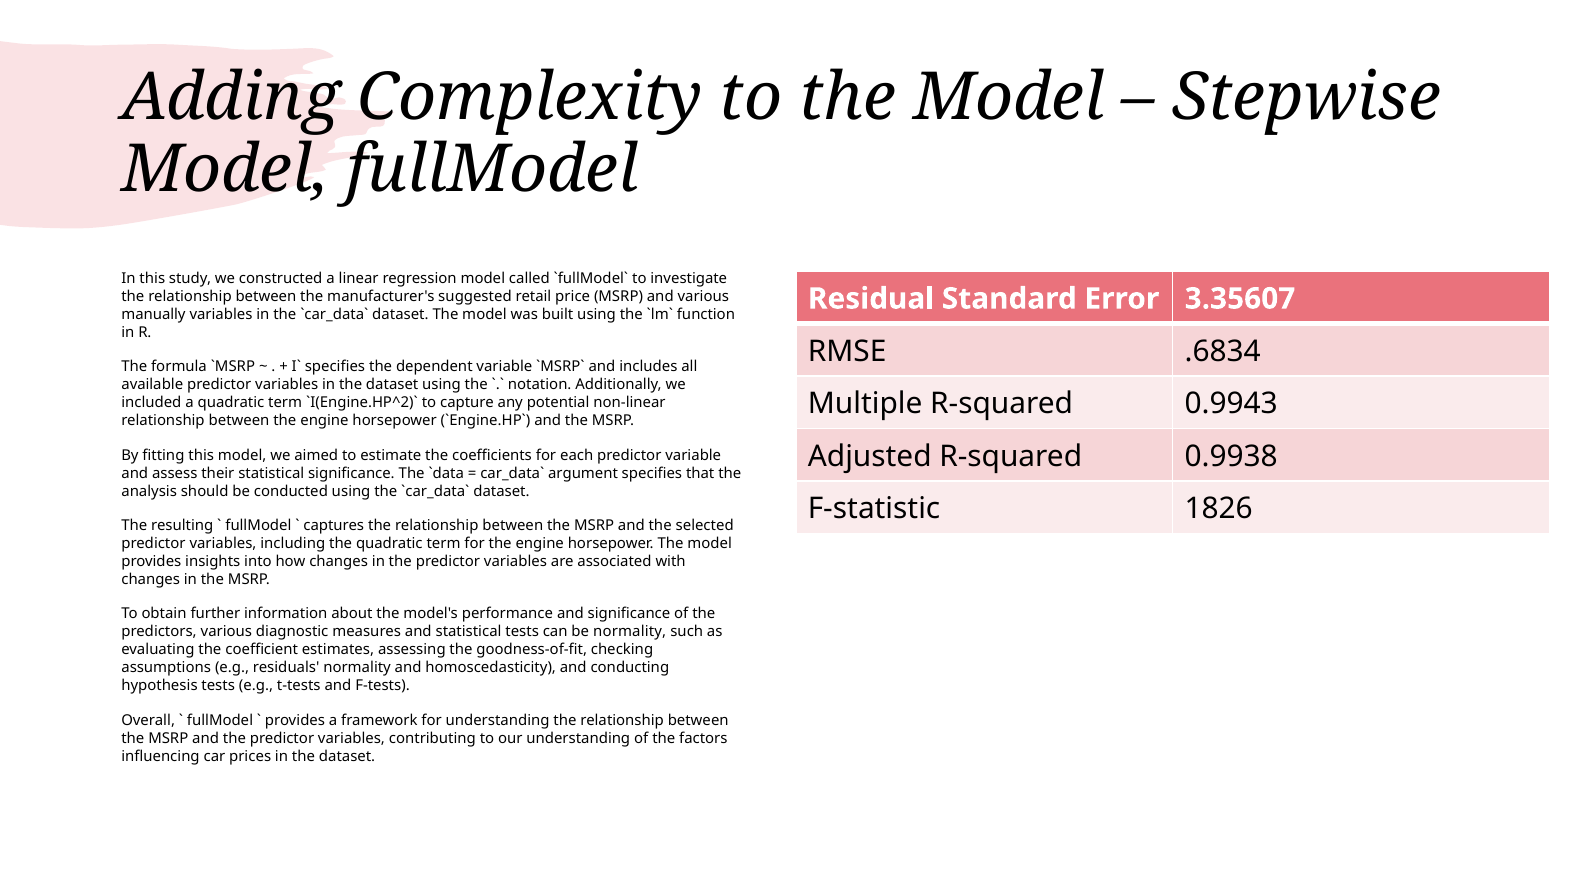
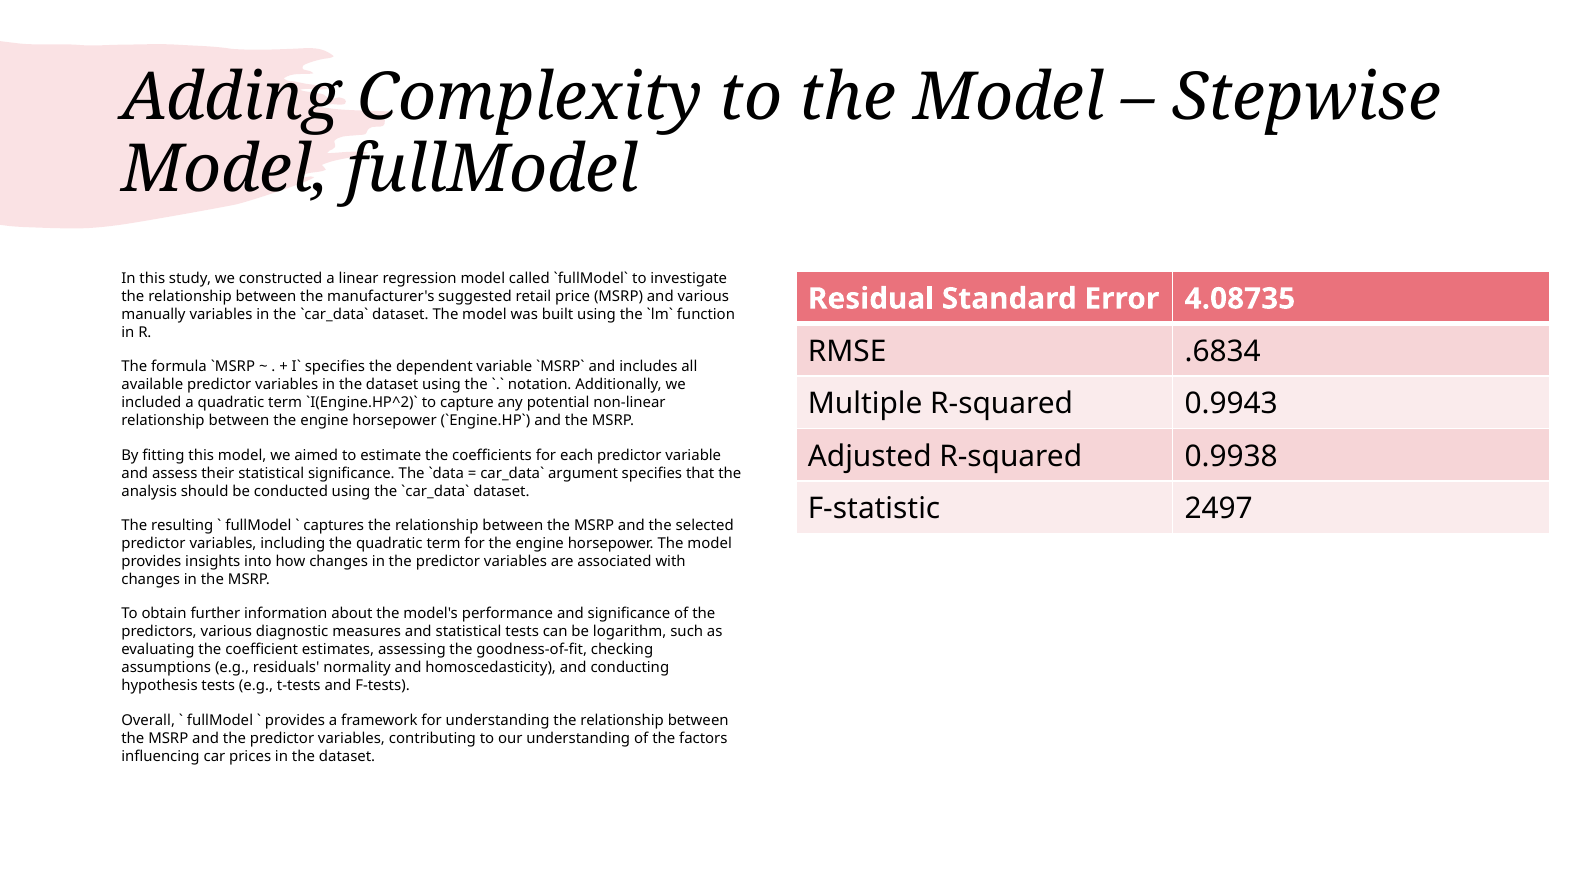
3.35607: 3.35607 -> 4.08735
1826: 1826 -> 2497
be normality: normality -> logarithm
